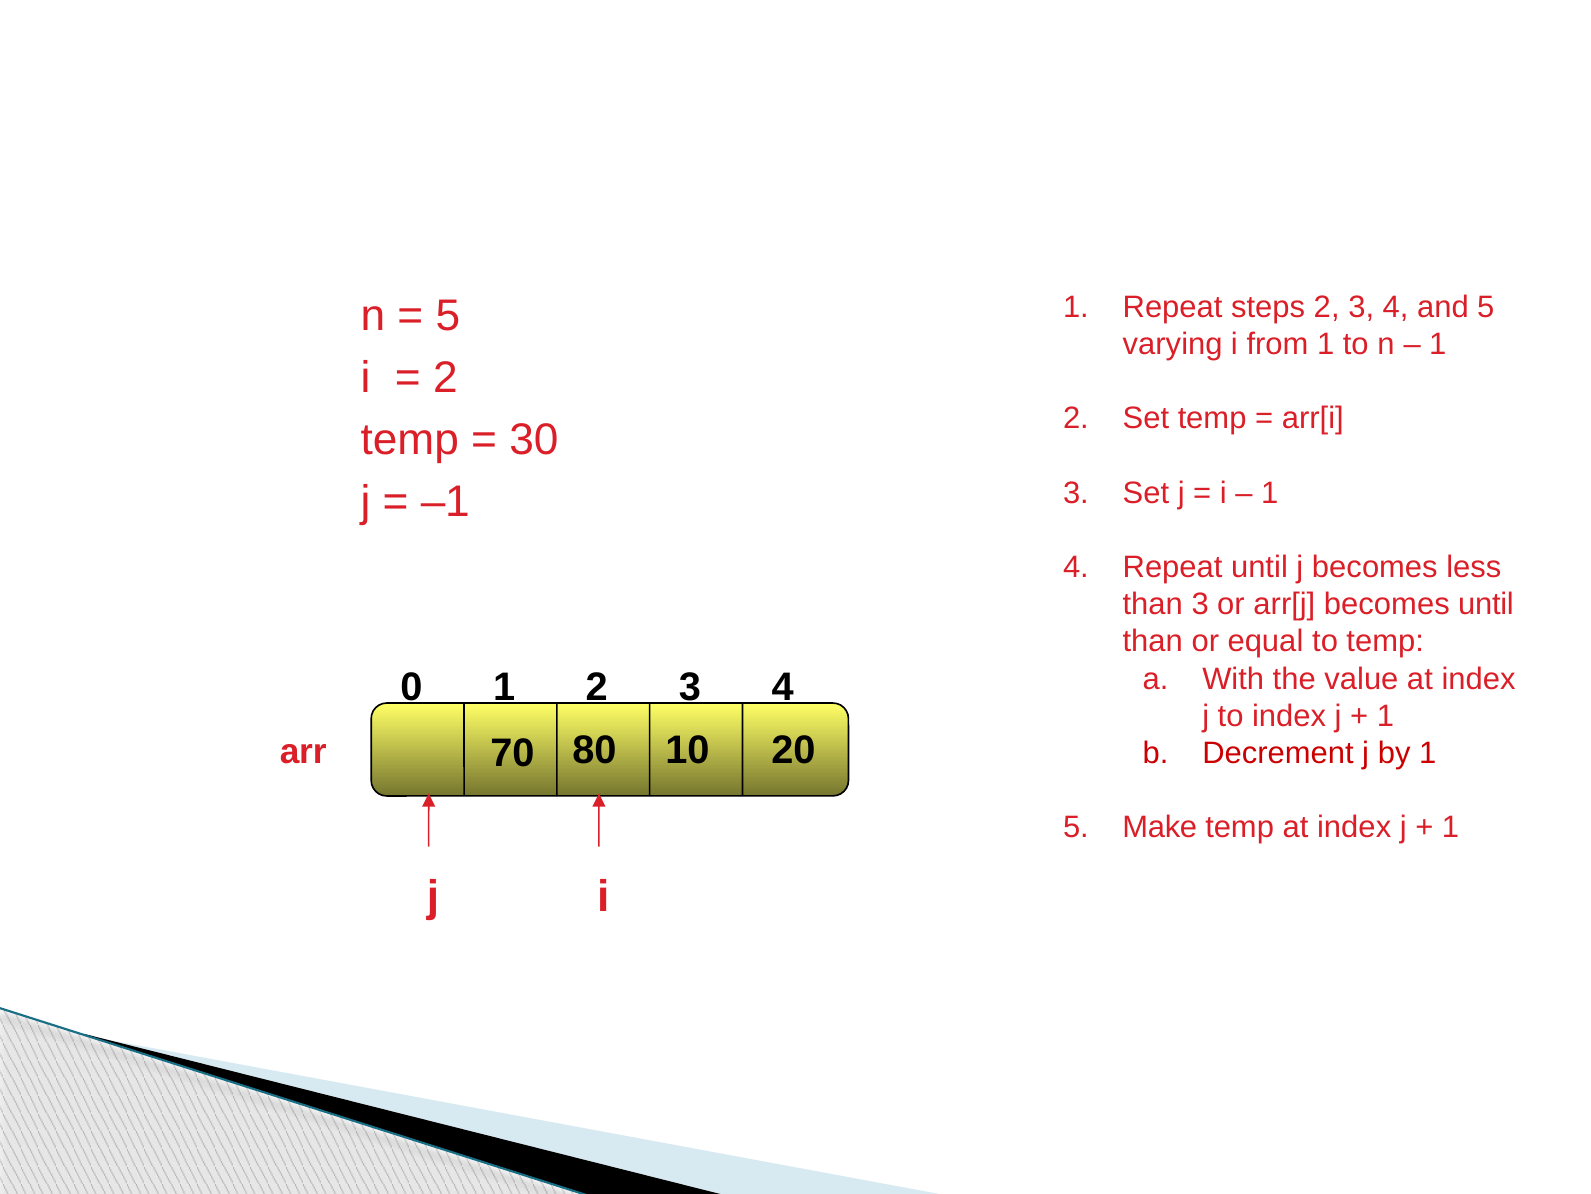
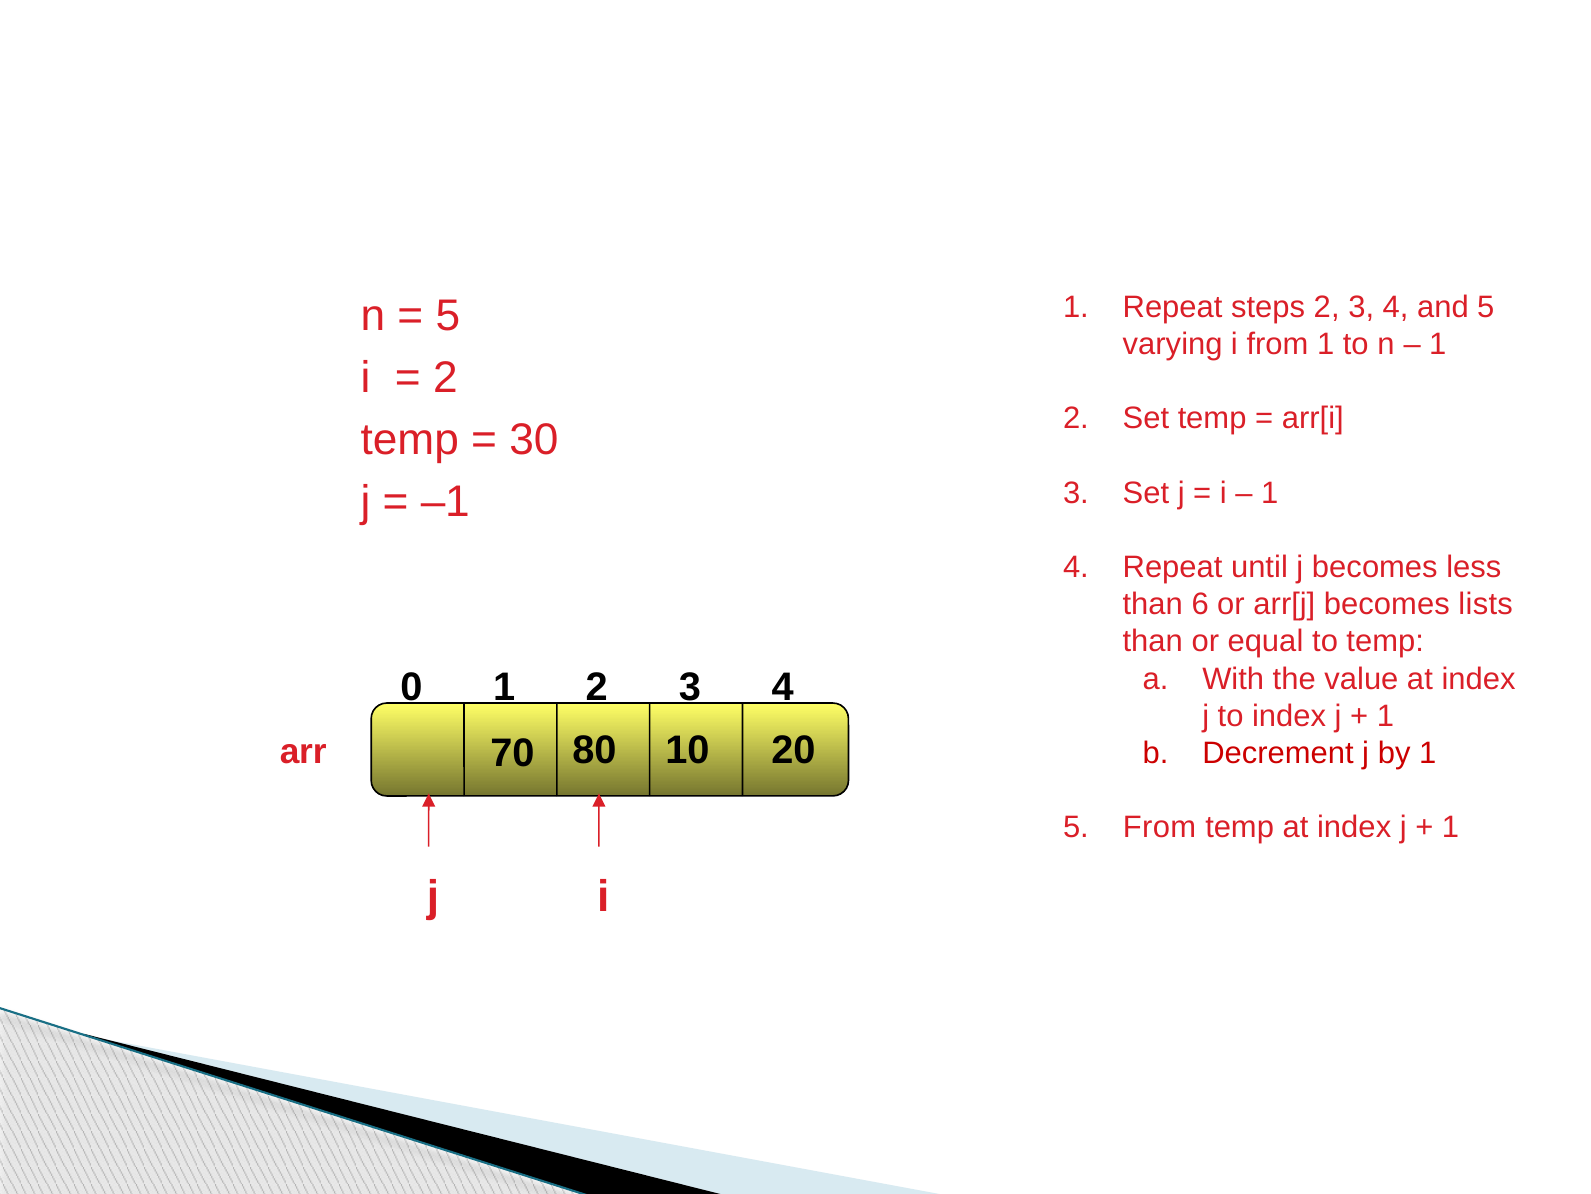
than 3: 3 -> 6
becomes until: until -> lists
5 Make: Make -> From
